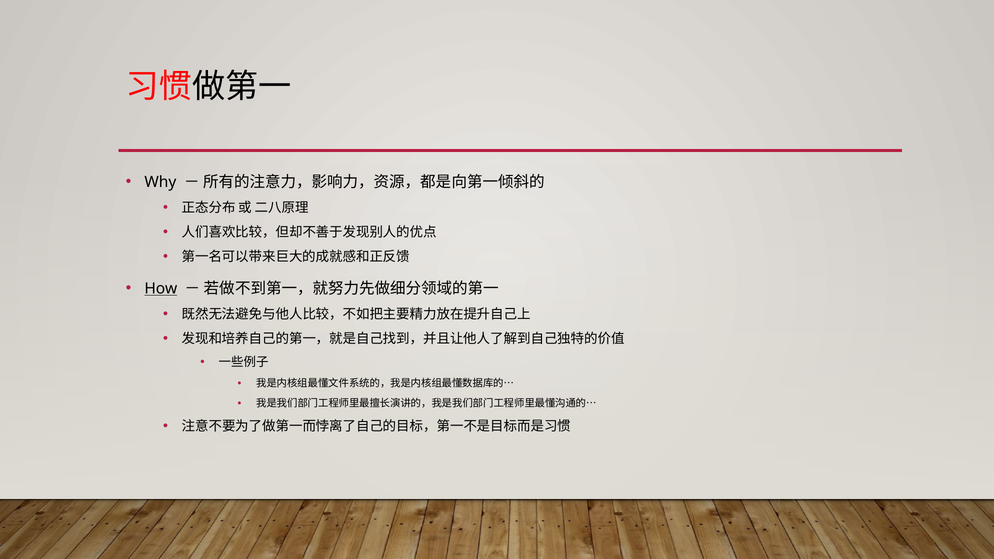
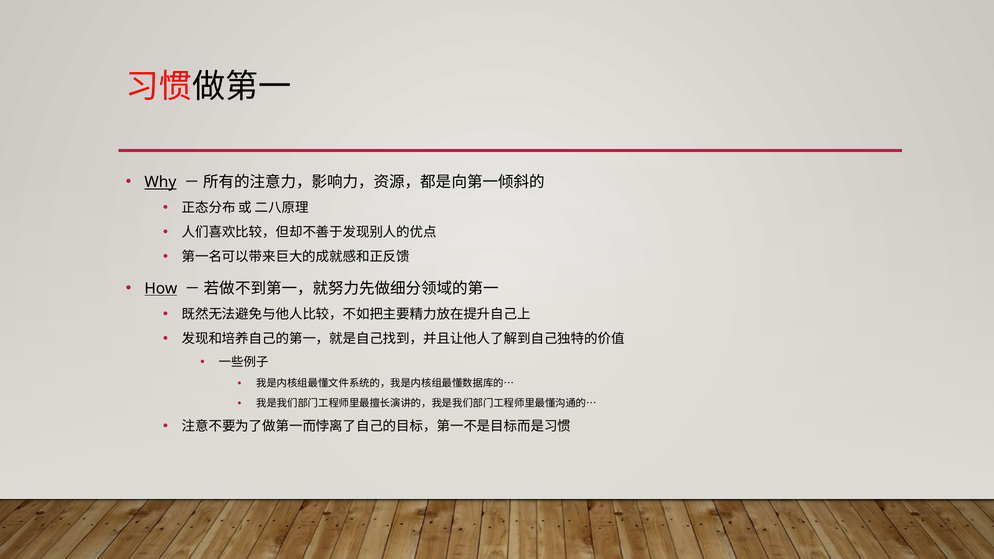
Why underline: none -> present
